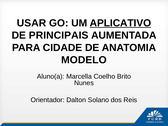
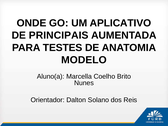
USAR: USAR -> ONDE
APLICATIVO underline: present -> none
CIDADE: CIDADE -> TESTES
